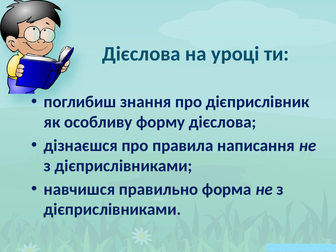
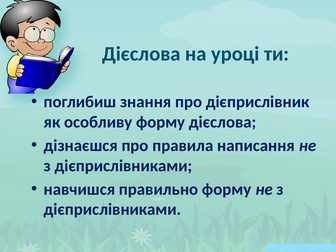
правильно форма: форма -> форму
